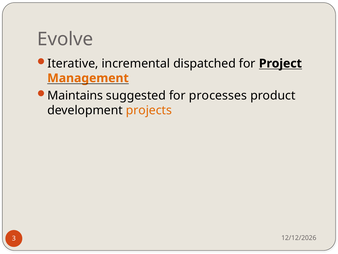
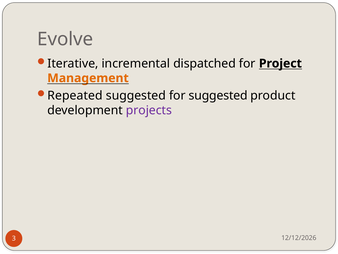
Maintains: Maintains -> Repeated
for processes: processes -> suggested
projects colour: orange -> purple
